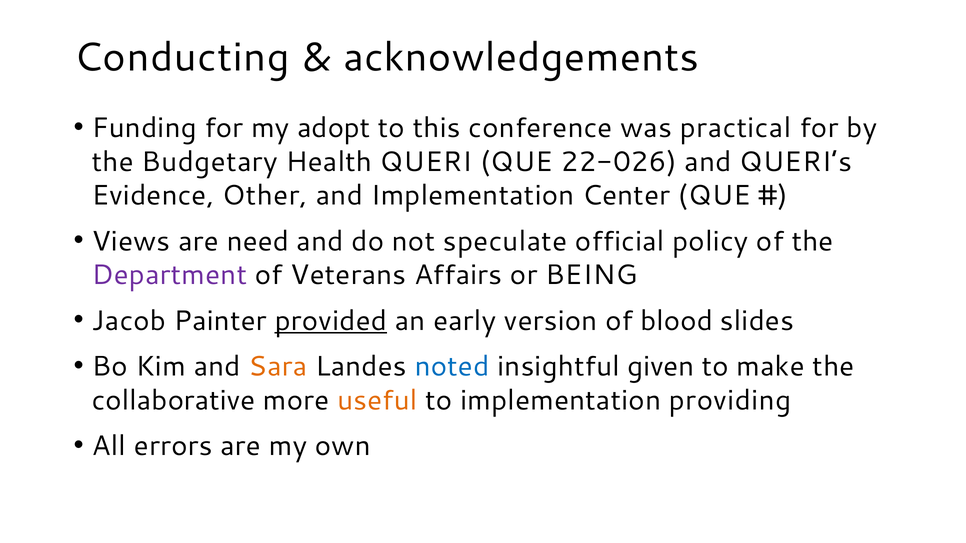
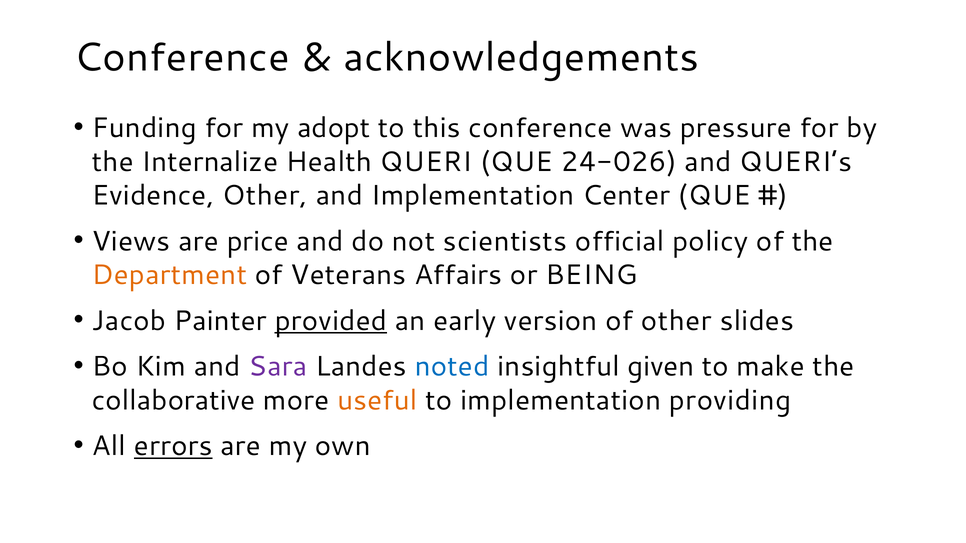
Conducting at (182, 57): Conducting -> Conference
practical: practical -> pressure
Budgetary: Budgetary -> Internalize
22-026: 22-026 -> 24-026
need: need -> price
speculate: speculate -> scientists
Department colour: purple -> orange
of blood: blood -> other
Sara colour: orange -> purple
errors underline: none -> present
